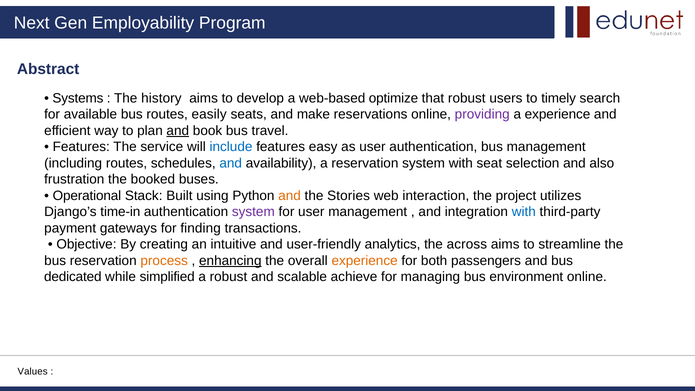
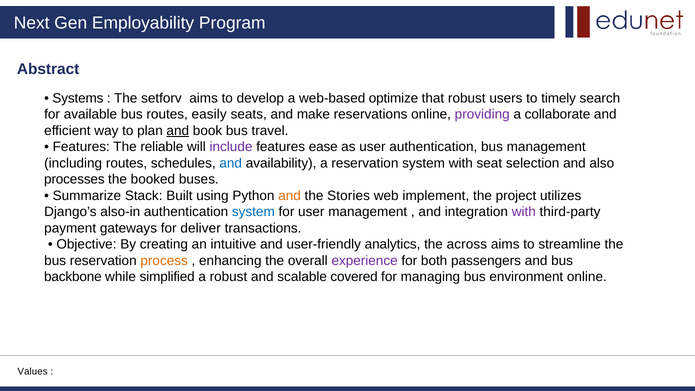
history: history -> setforv
a experience: experience -> collaborate
service: service -> reliable
include colour: blue -> purple
easy: easy -> ease
frustration: frustration -> processes
Operational: Operational -> Summarize
interaction: interaction -> implement
time-in: time-in -> also-in
system at (253, 212) colour: purple -> blue
with at (524, 212) colour: blue -> purple
finding: finding -> deliver
enhancing underline: present -> none
experience at (365, 261) colour: orange -> purple
dedicated: dedicated -> backbone
achieve: achieve -> covered
